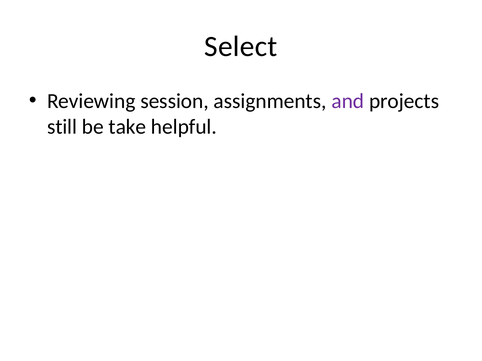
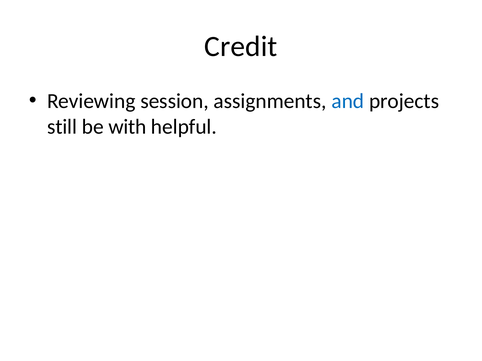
Select: Select -> Credit
and colour: purple -> blue
take: take -> with
